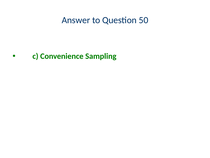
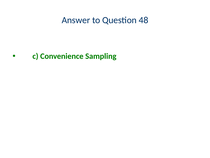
50: 50 -> 48
